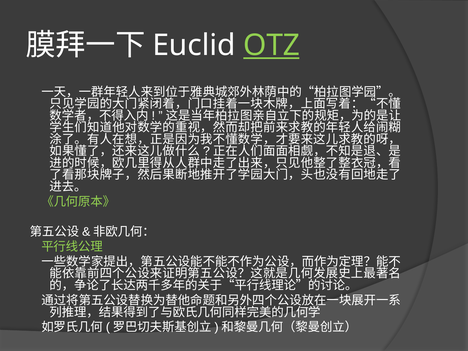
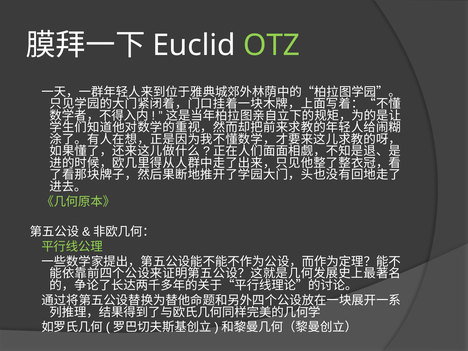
OTZ underline: present -> none
